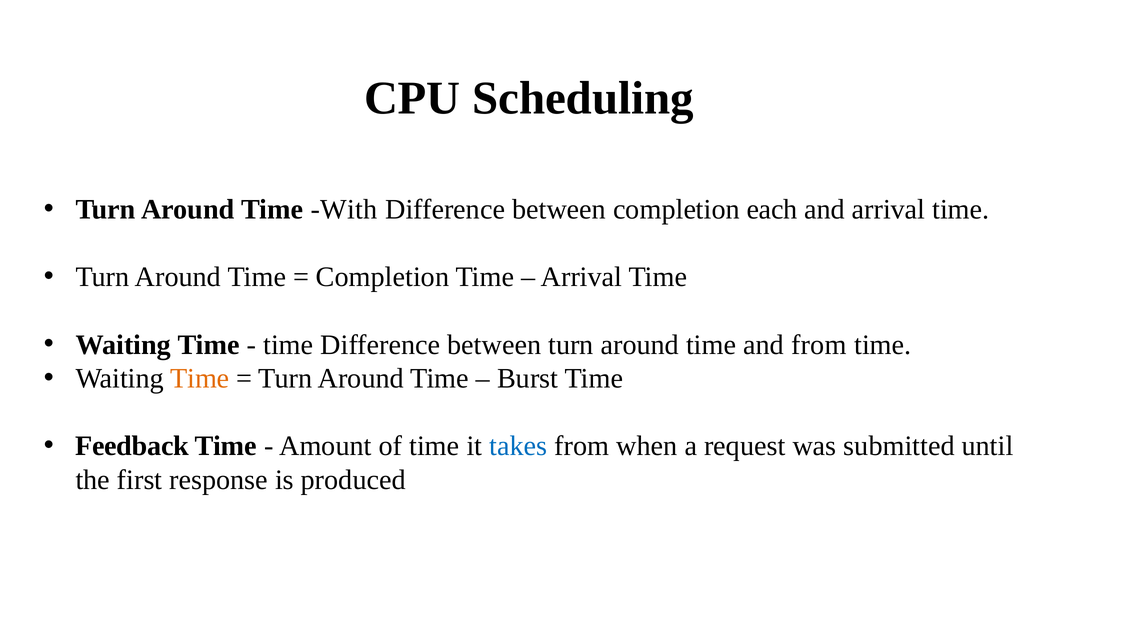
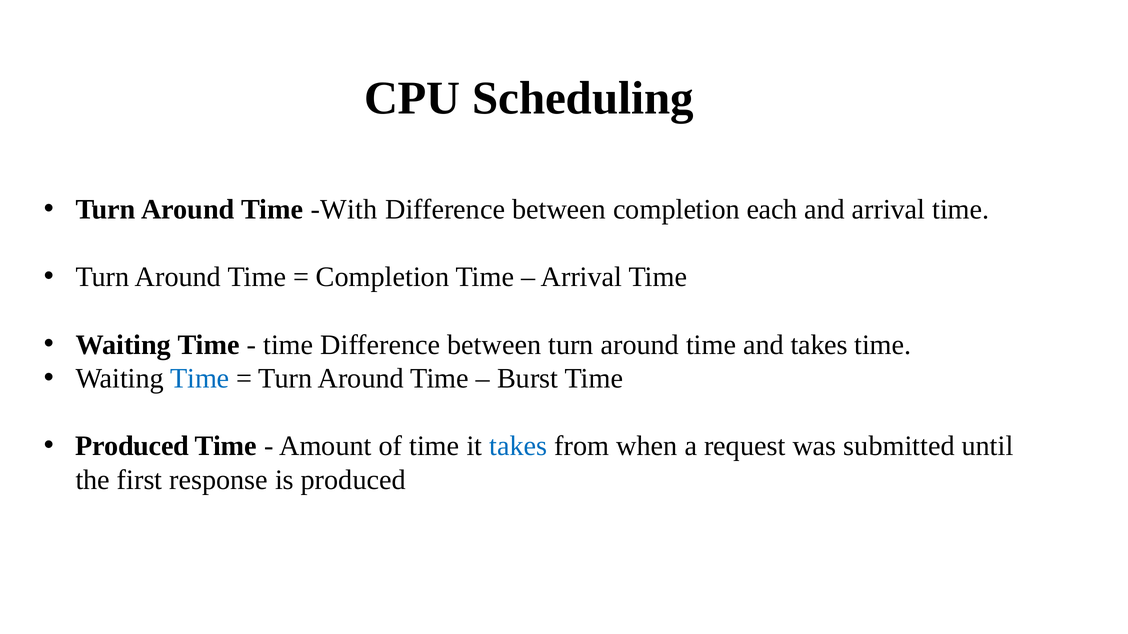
and from: from -> takes
Time at (200, 379) colour: orange -> blue
Feedback at (132, 447): Feedback -> Produced
